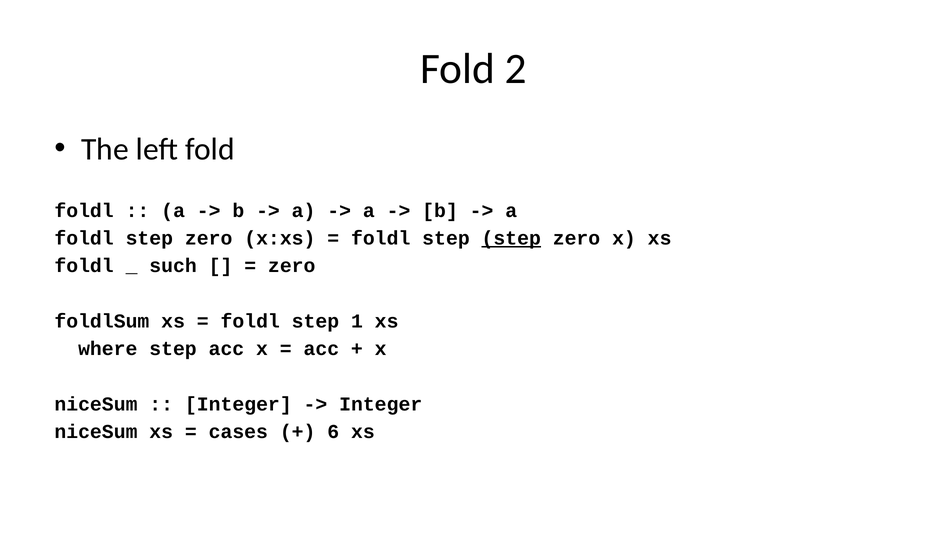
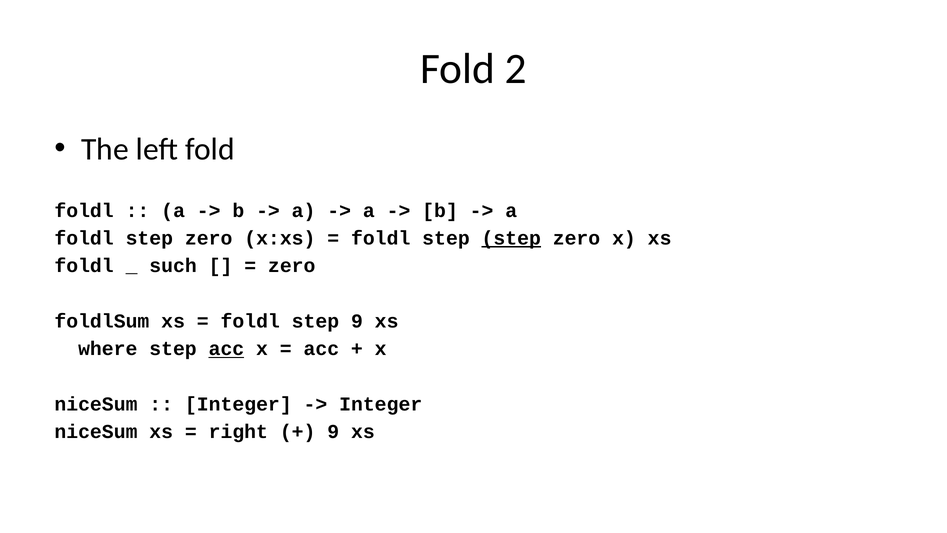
step 1: 1 -> 9
acc at (226, 349) underline: none -> present
cases: cases -> right
6 at (333, 432): 6 -> 9
